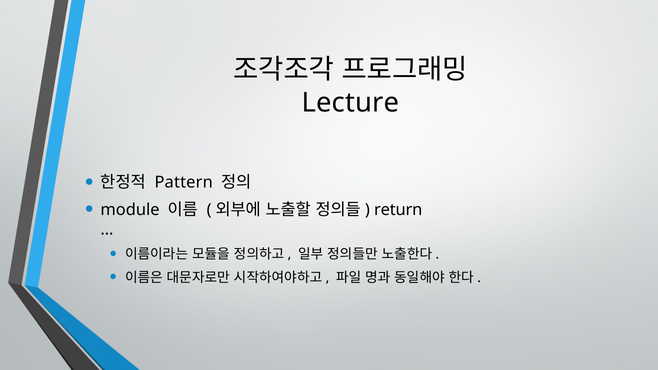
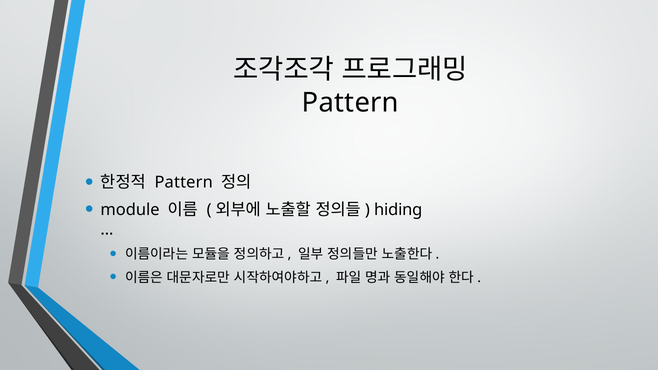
Lecture at (350, 103): Lecture -> Pattern
return: return -> hiding
